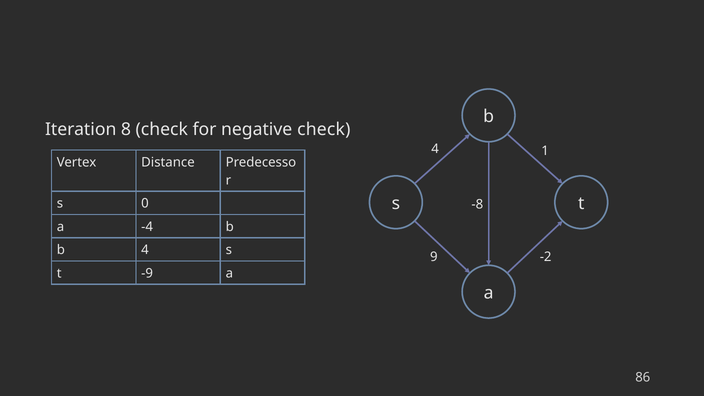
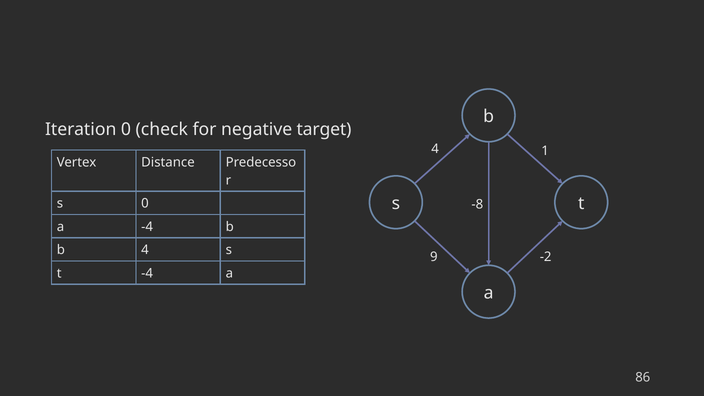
Iteration 8: 8 -> 0
negative check: check -> target
t -9: -9 -> -4
